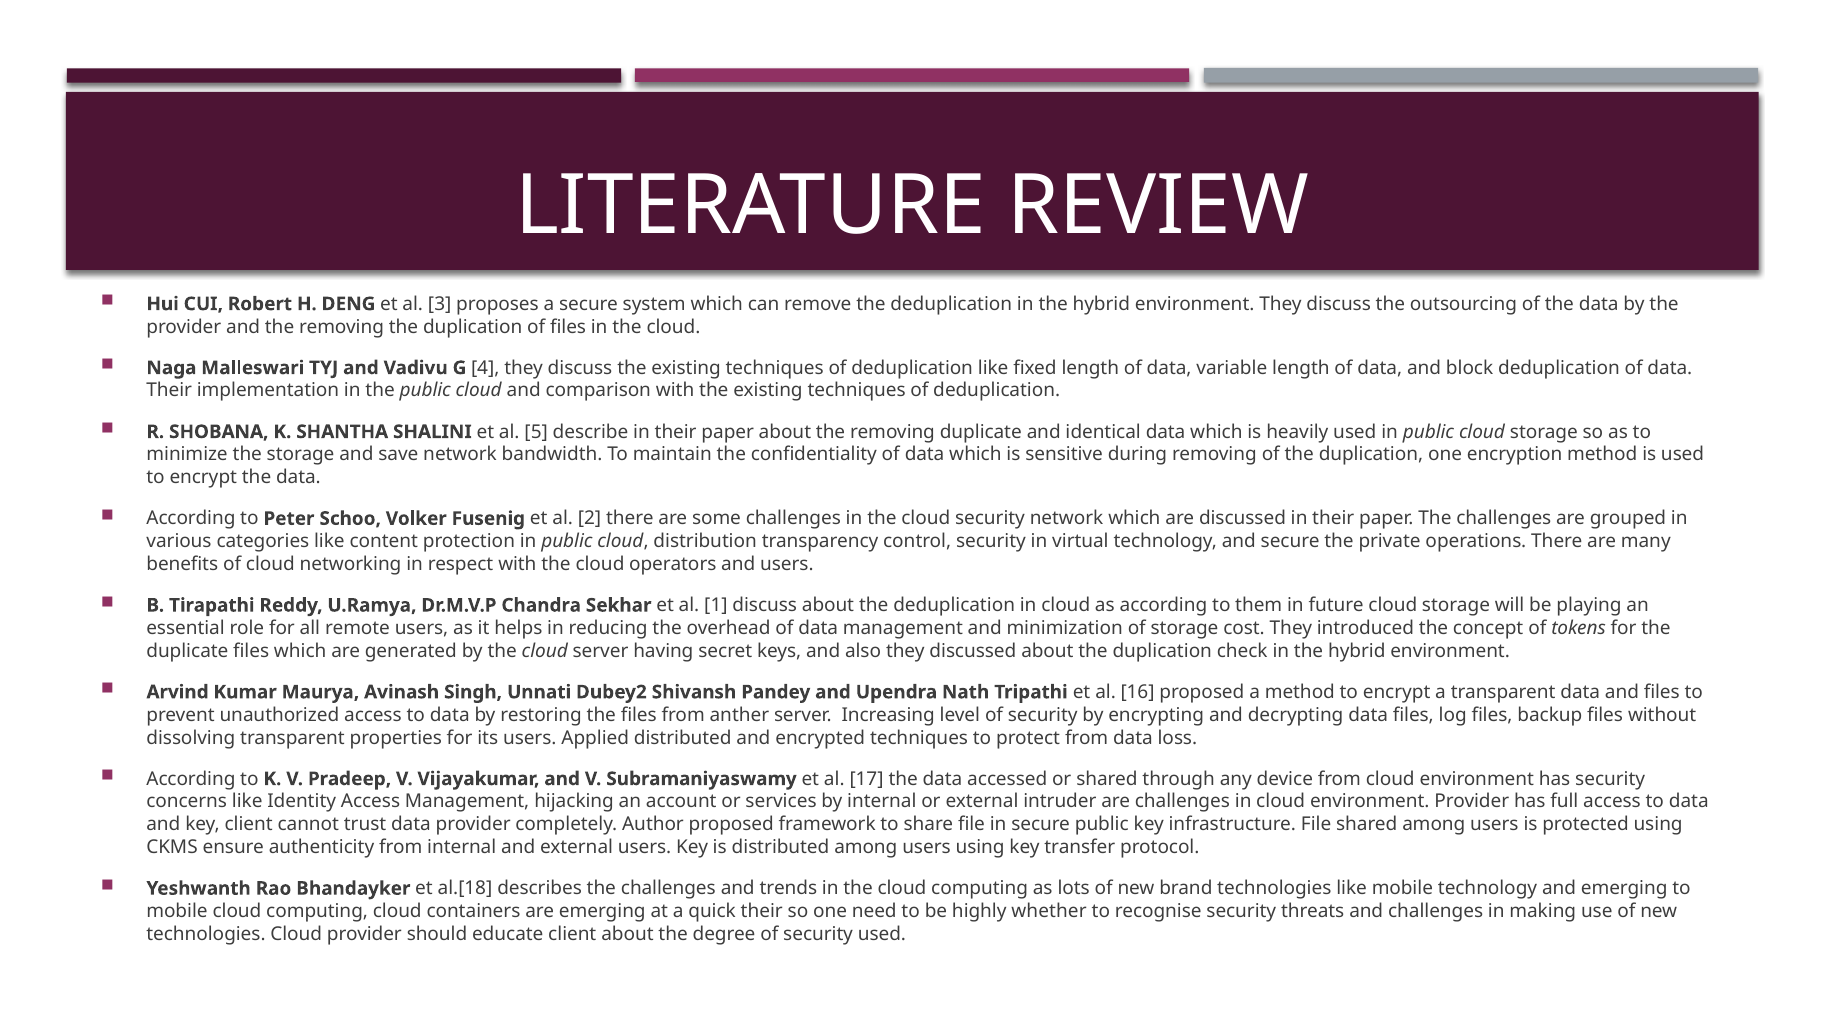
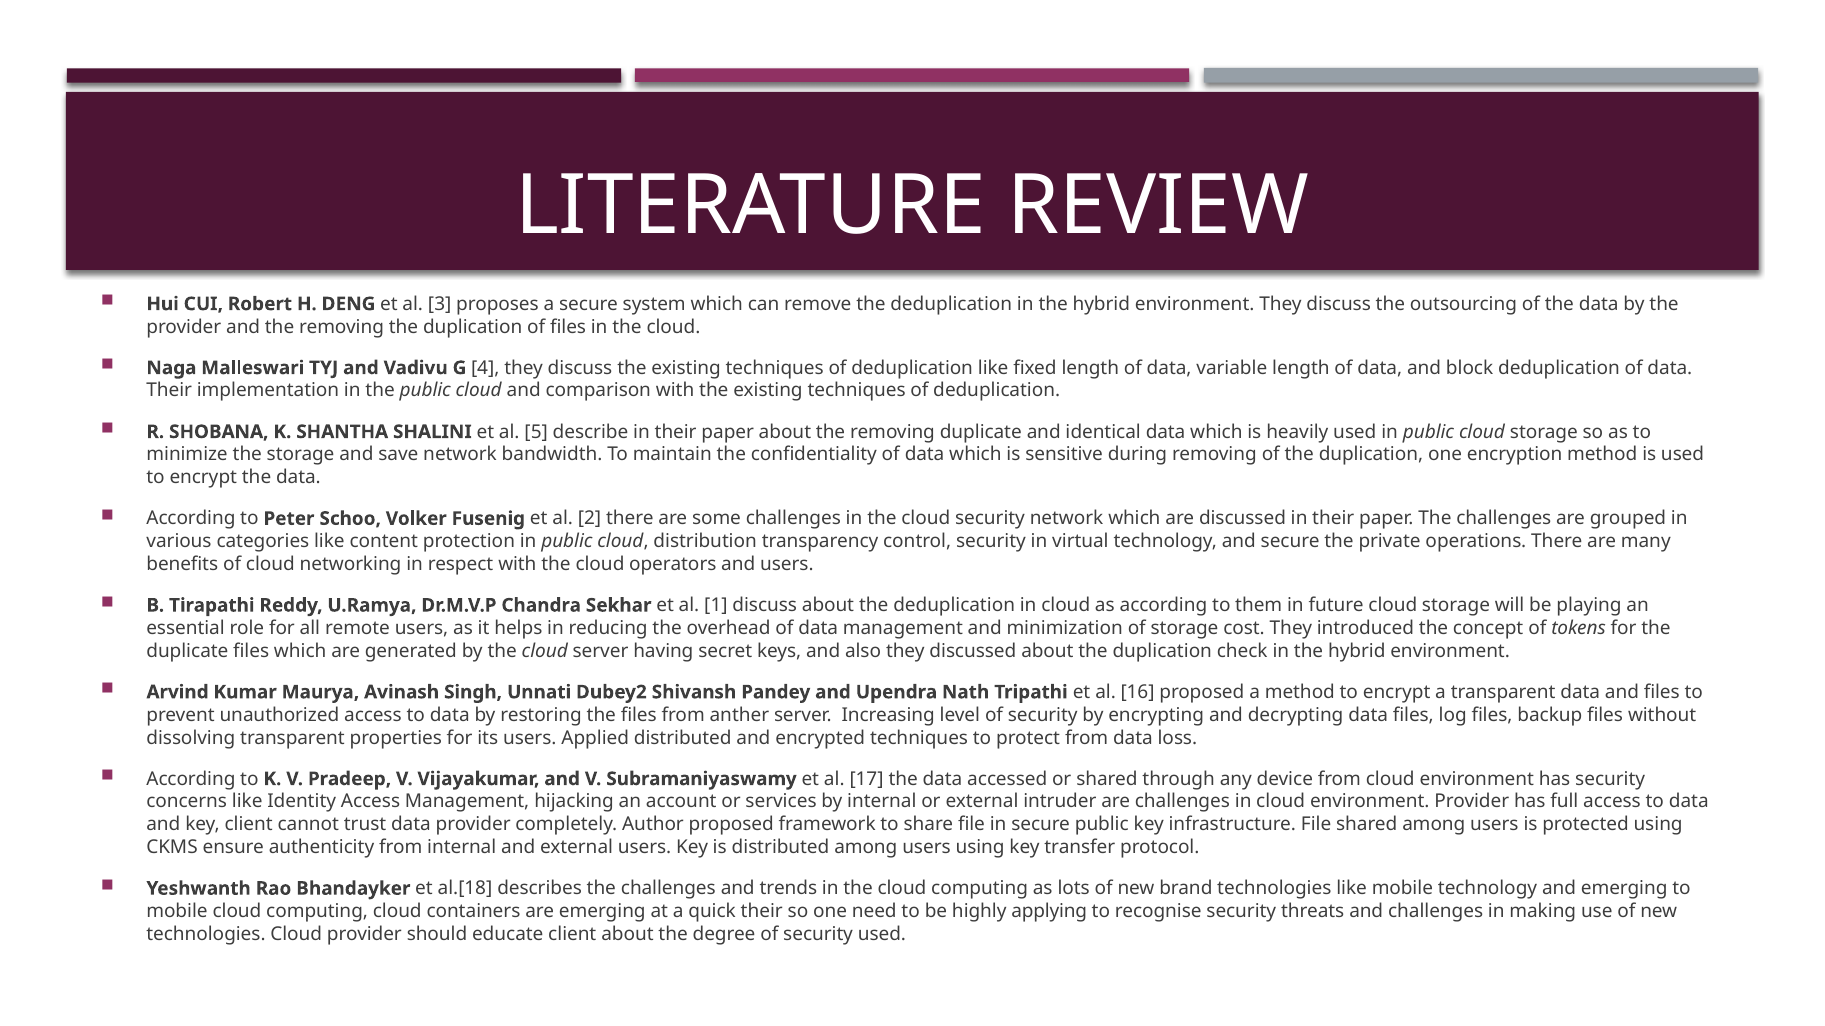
whether: whether -> applying
